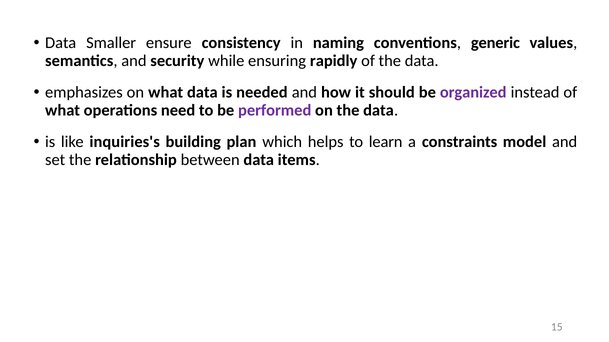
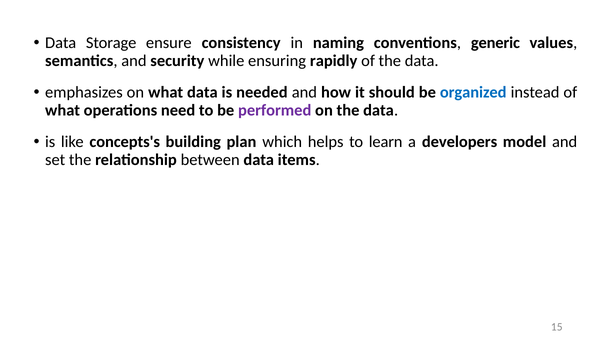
Smaller: Smaller -> Storage
organized colour: purple -> blue
inquiries's: inquiries's -> concepts's
constraints: constraints -> developers
